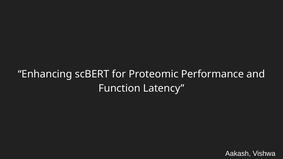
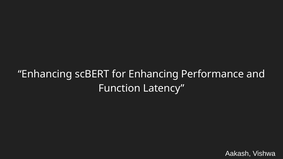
for Proteomic: Proteomic -> Enhancing
